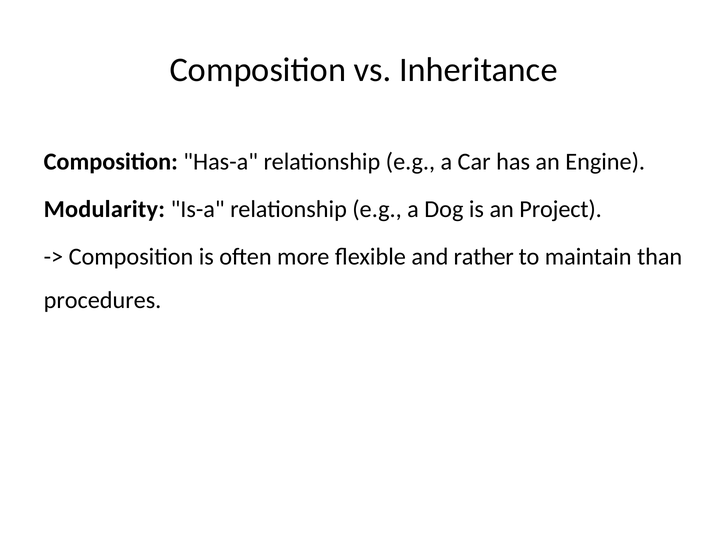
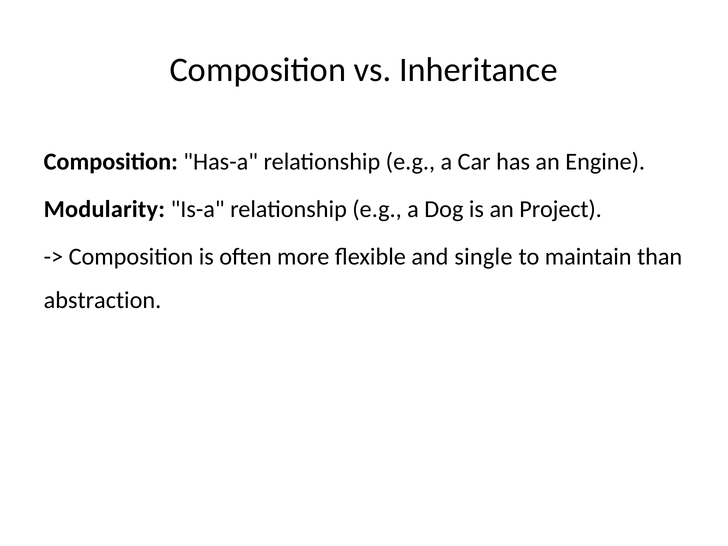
rather: rather -> single
procedures: procedures -> abstraction
